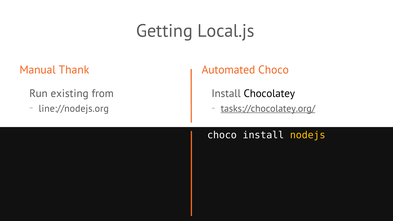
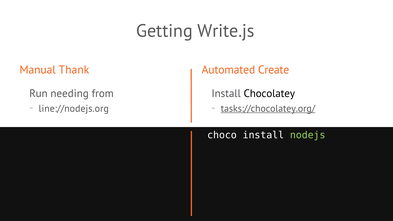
Local.js: Local.js -> Write.js
Automated Choco: Choco -> Create
existing: existing -> needing
nodejs colour: yellow -> light green
